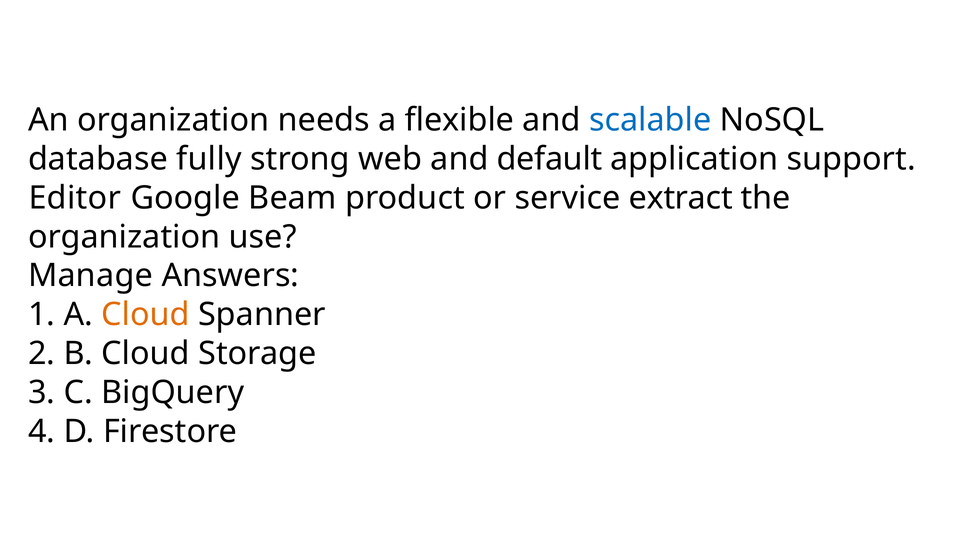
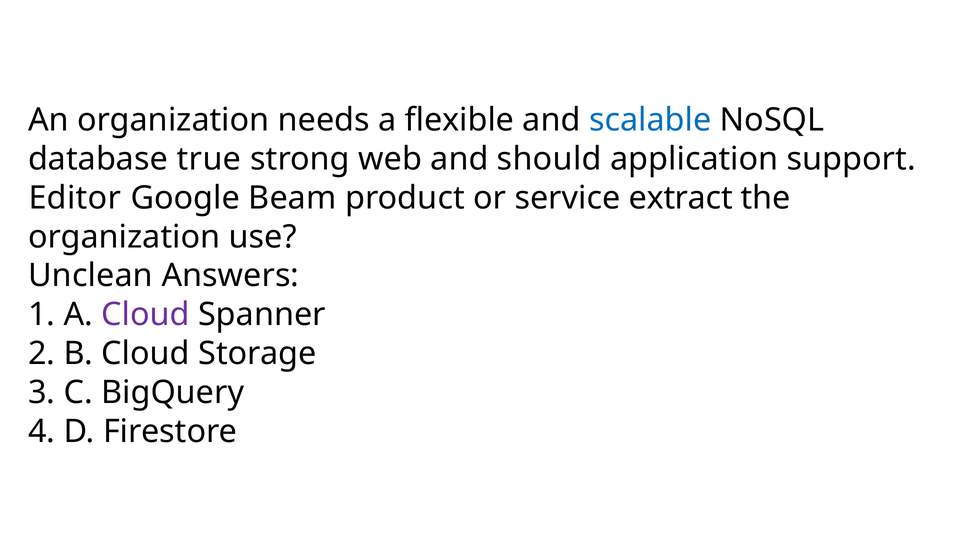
fully: fully -> true
default: default -> should
Manage: Manage -> Unclean
Cloud at (146, 314) colour: orange -> purple
